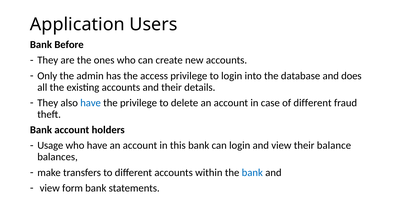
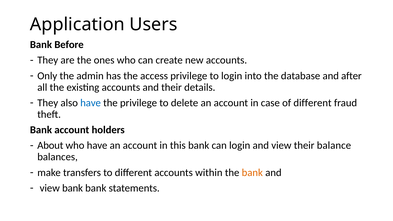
does: does -> after
Usage: Usage -> About
bank at (252, 173) colour: blue -> orange
view form: form -> bank
